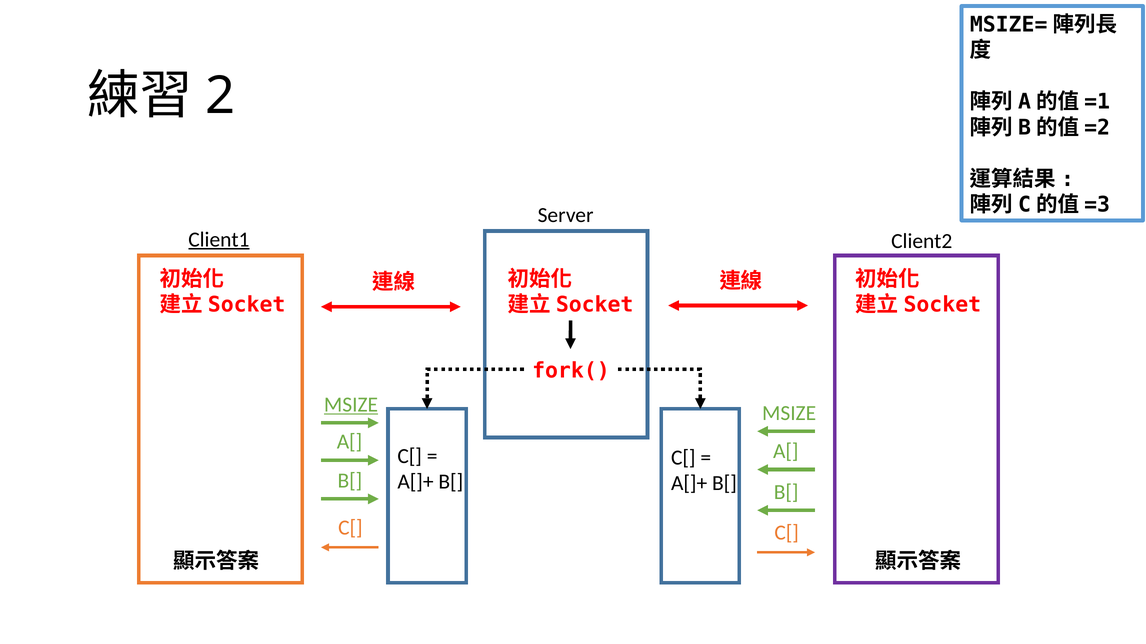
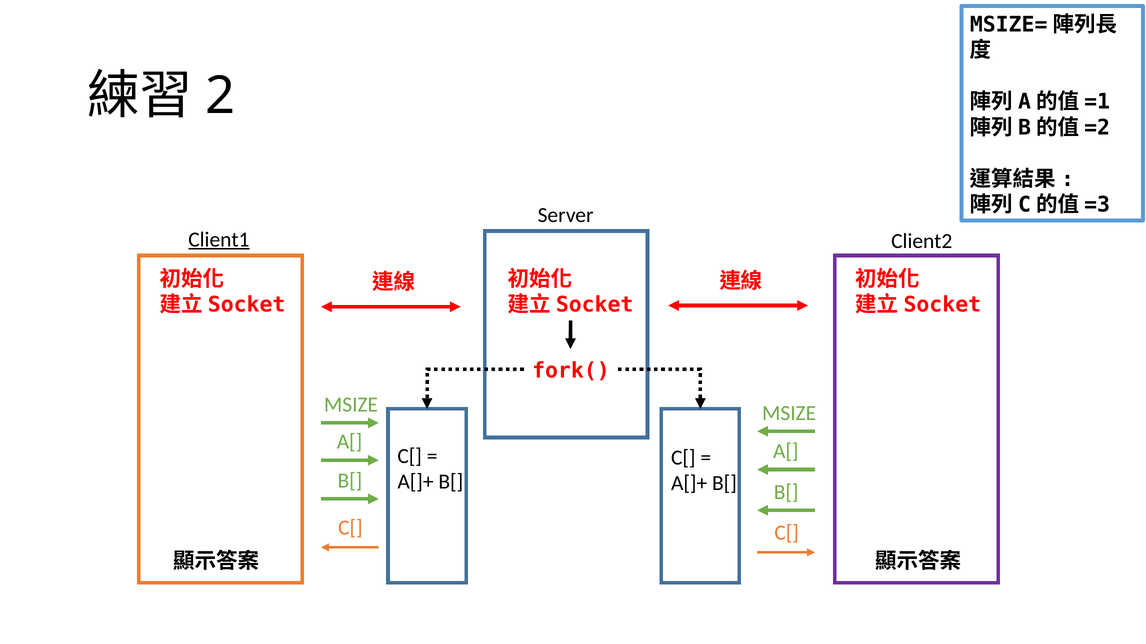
MSIZE at (351, 405) underline: present -> none
